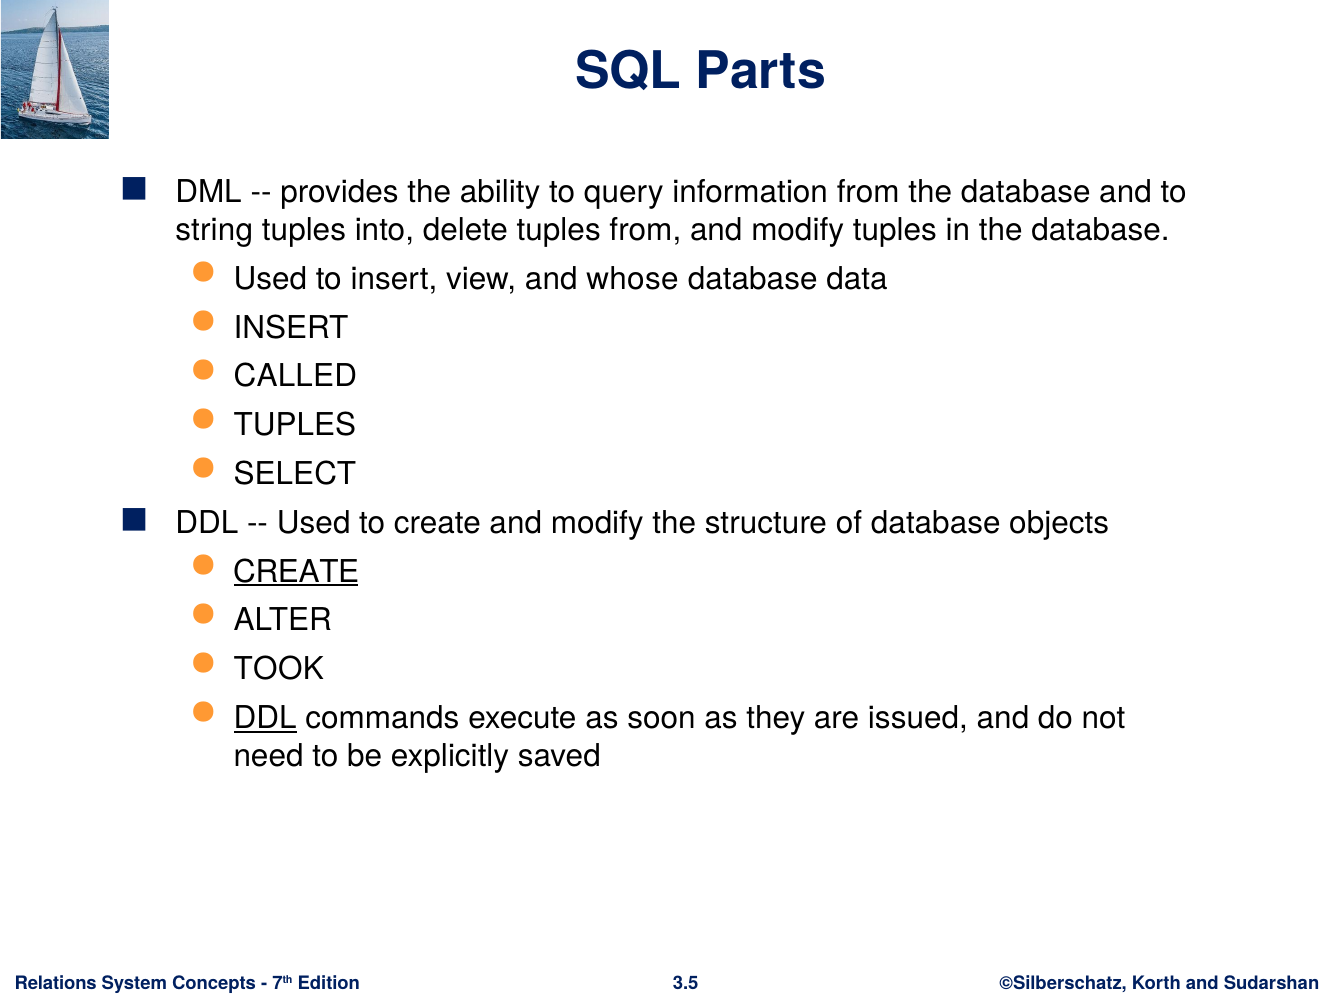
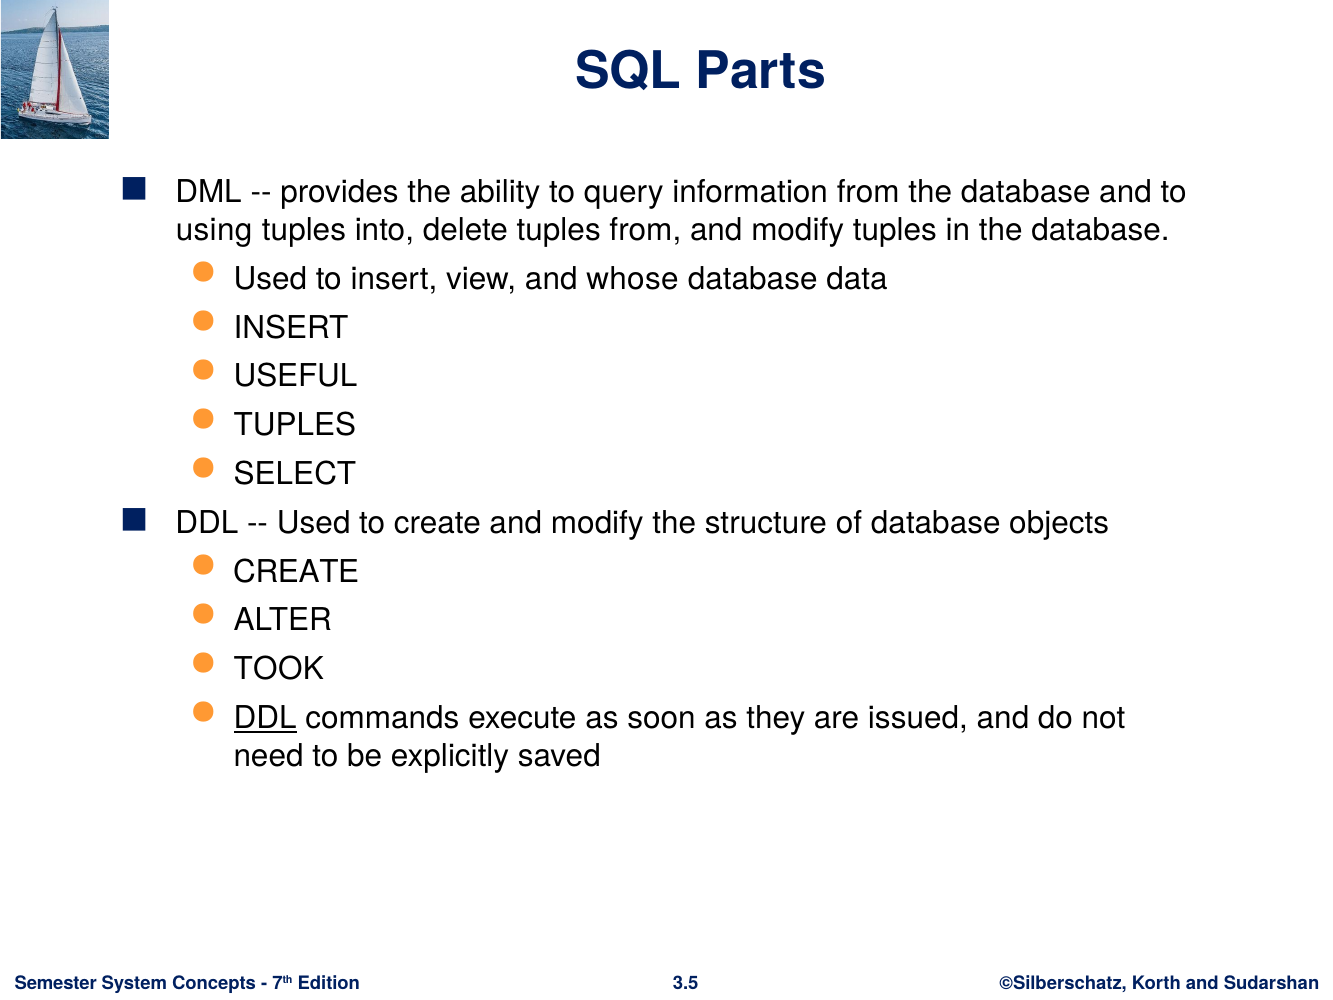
string: string -> using
CALLED: CALLED -> USEFUL
CREATE at (296, 572) underline: present -> none
Relations: Relations -> Semester
